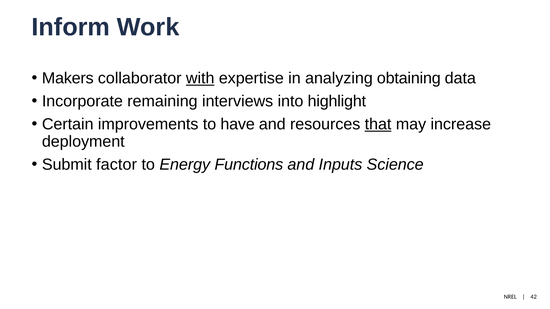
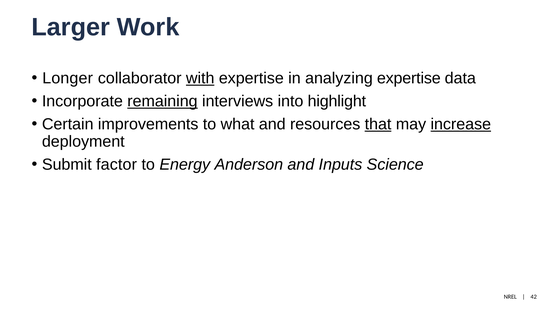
Inform: Inform -> Larger
Makers: Makers -> Longer
analyzing obtaining: obtaining -> expertise
remaining underline: none -> present
have: have -> what
increase underline: none -> present
Functions: Functions -> Anderson
